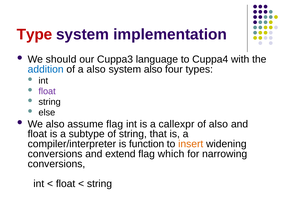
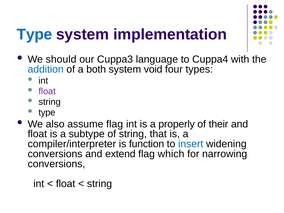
Type at (34, 34) colour: red -> blue
a also: also -> both
system also: also -> void
else at (47, 113): else -> type
callexpr: callexpr -> properly
of also: also -> their
insert colour: orange -> blue
